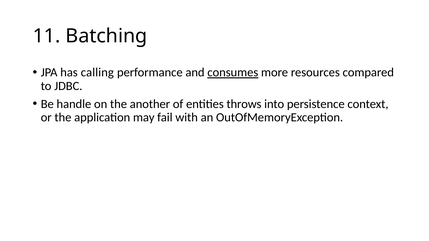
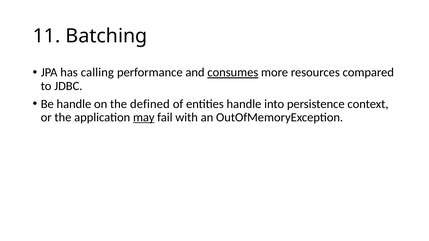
another: another -> defined
entities throws: throws -> handle
may underline: none -> present
